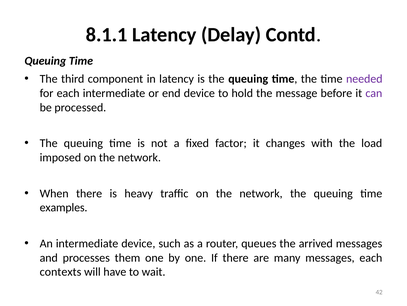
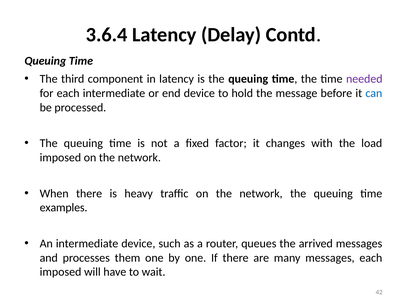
8.1.1: 8.1.1 -> 3.6.4
can colour: purple -> blue
contexts at (61, 271): contexts -> imposed
